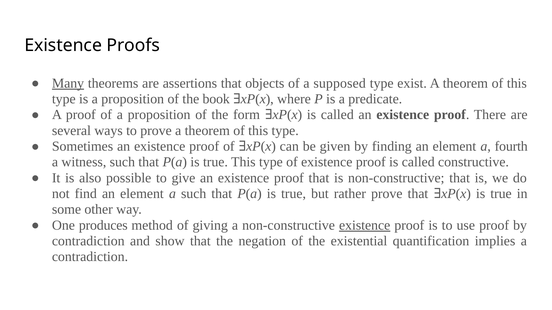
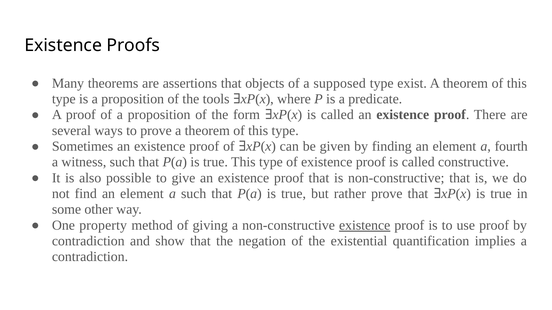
Many underline: present -> none
book: book -> tools
produces: produces -> property
